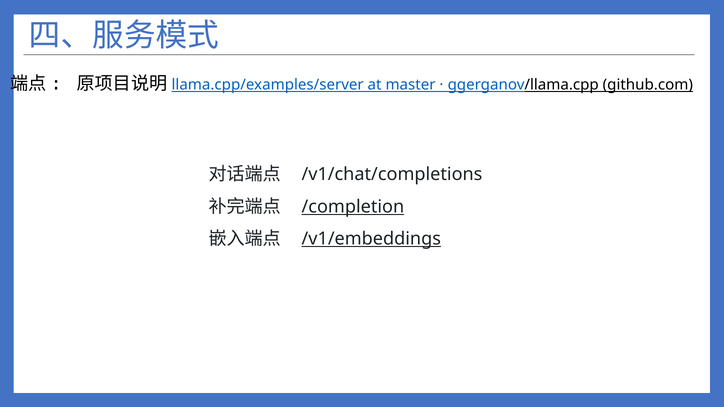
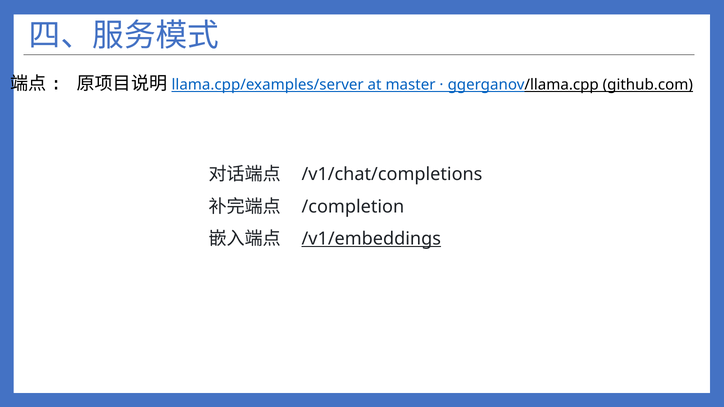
/completion underline: present -> none
